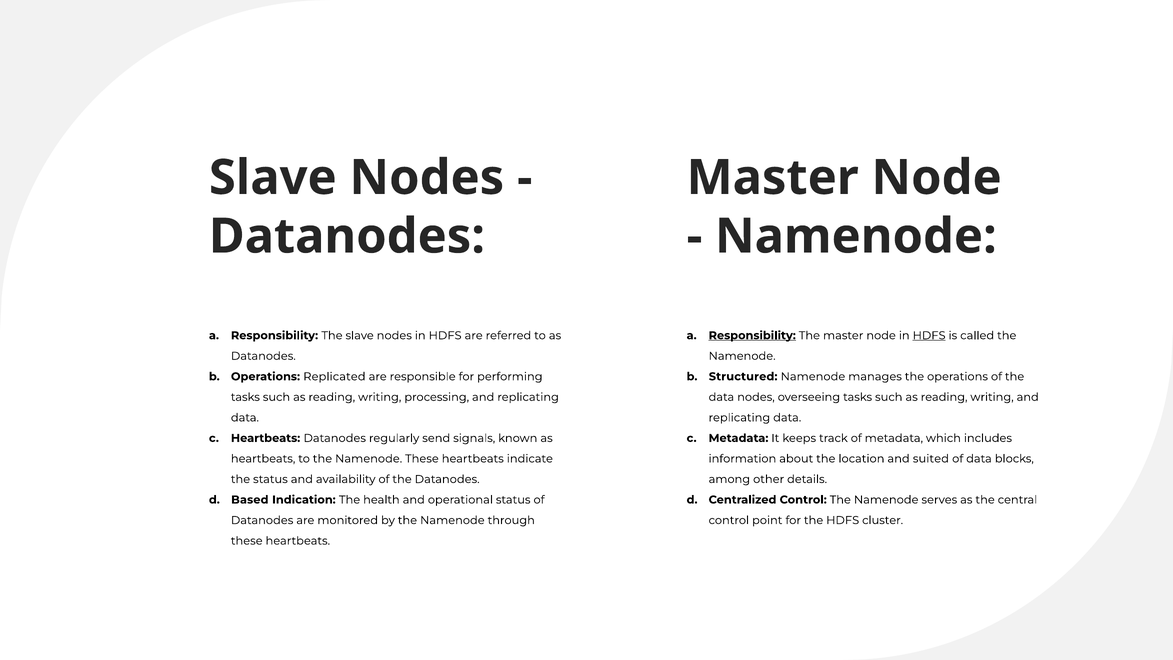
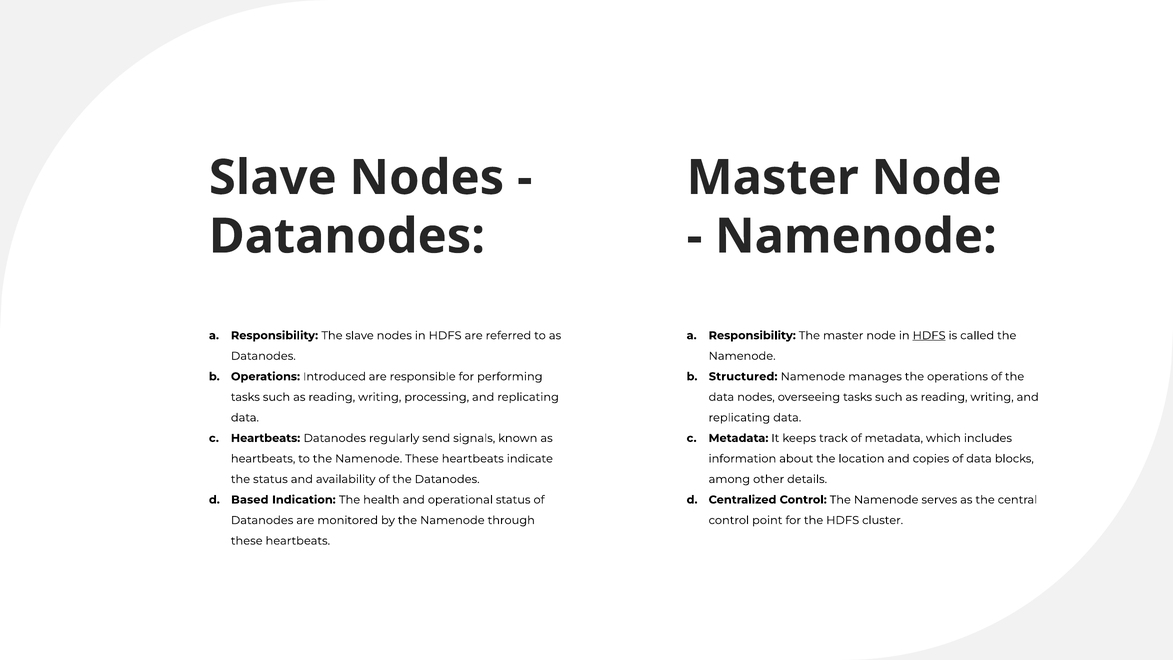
Responsibility at (752, 335) underline: present -> none
Replicated: Replicated -> Introduced
suited: suited -> copies
